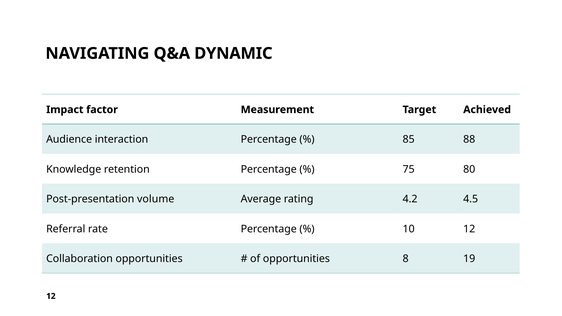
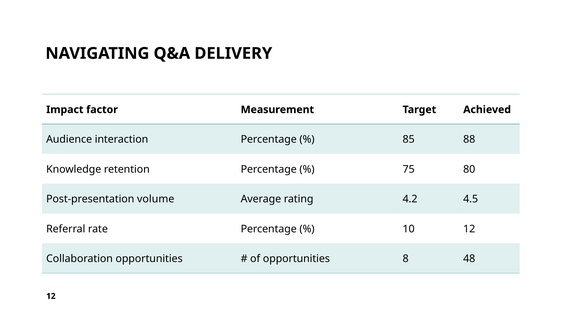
DYNAMIC: DYNAMIC -> DELIVERY
19: 19 -> 48
